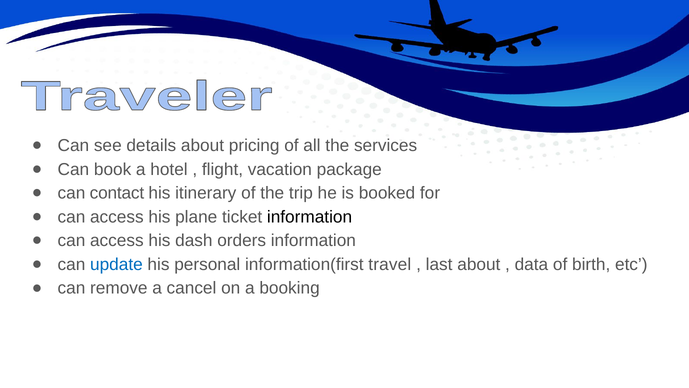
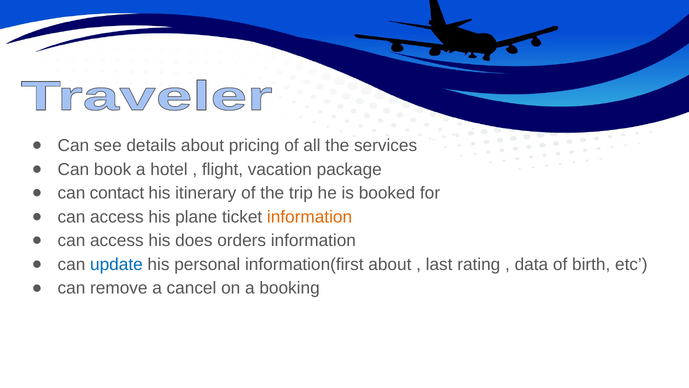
information at (310, 217) colour: black -> orange
dash: dash -> does
information(first travel: travel -> about
last about: about -> rating
